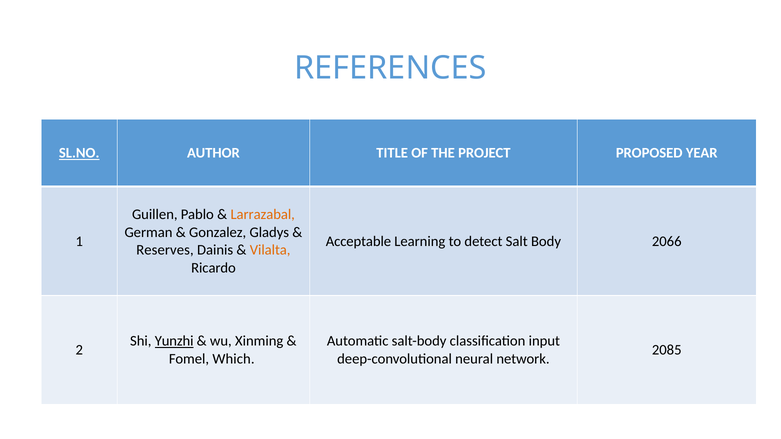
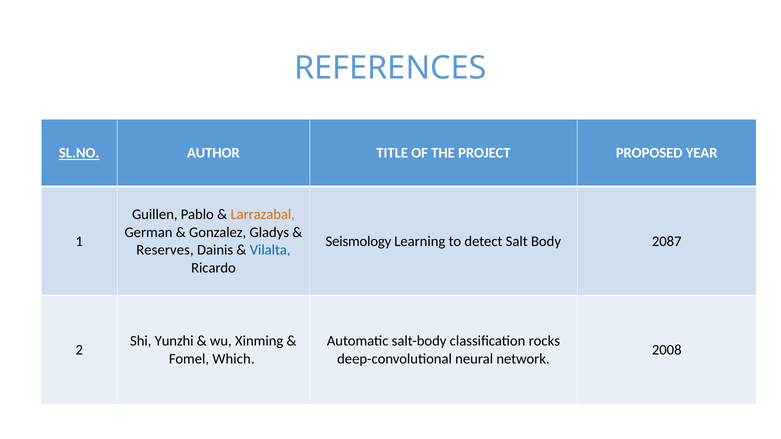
Acceptable: Acceptable -> Seismology
2066: 2066 -> 2087
Vilalta colour: orange -> blue
Yunzhi underline: present -> none
input: input -> rocks
2085: 2085 -> 2008
